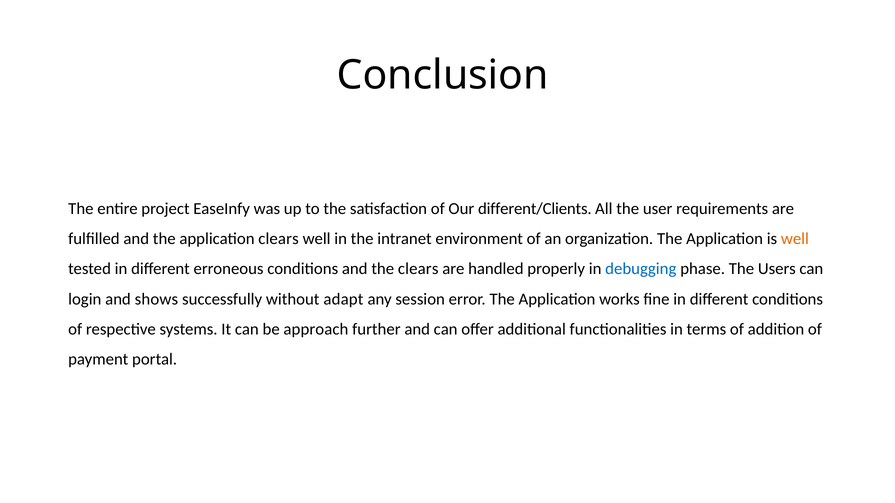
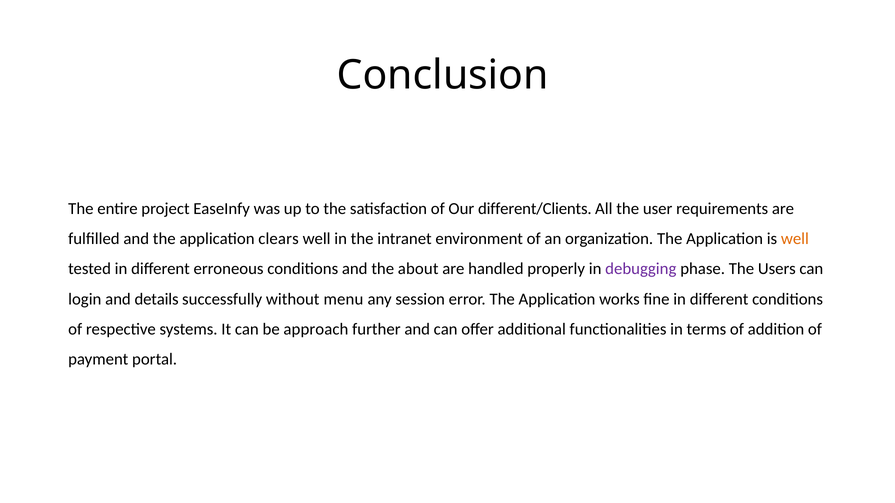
the clears: clears -> about
debugging colour: blue -> purple
shows: shows -> details
adapt: adapt -> menu
